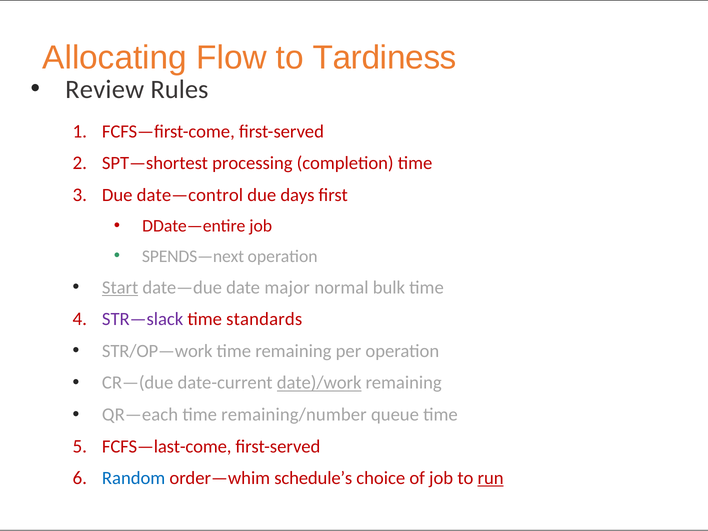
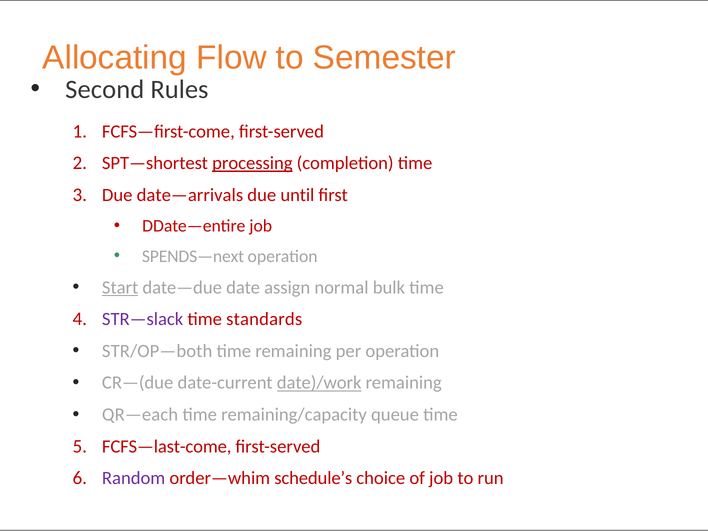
Tardiness: Tardiness -> Semester
Review: Review -> Second
processing underline: none -> present
date—control: date—control -> date—arrivals
days: days -> until
major: major -> assign
STR/OP—work: STR/OP—work -> STR/OP—both
remaining/number: remaining/number -> remaining/capacity
Random colour: blue -> purple
run underline: present -> none
